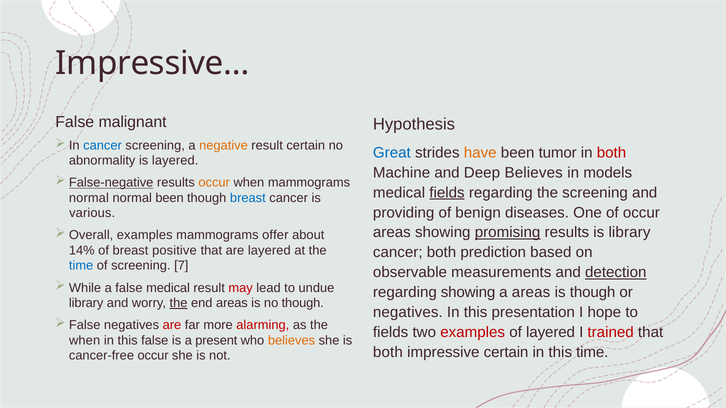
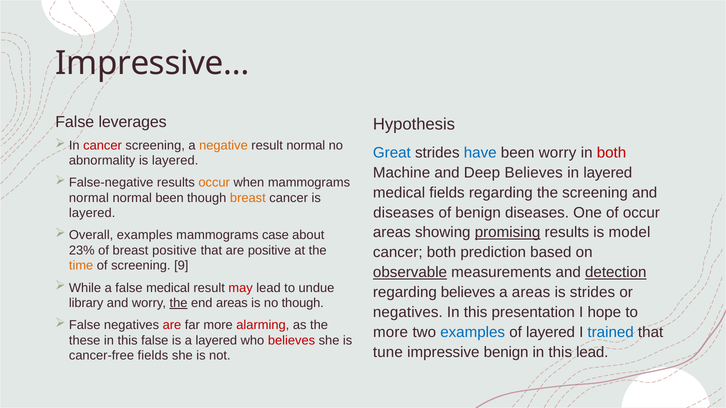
malignant: malignant -> leverages
cancer at (103, 146) colour: blue -> red
result certain: certain -> normal
have colour: orange -> blue
been tumor: tumor -> worry
in models: models -> layered
False-negative underline: present -> none
fields at (447, 193) underline: present -> none
breast at (248, 198) colour: blue -> orange
providing at (404, 213): providing -> diseases
various at (92, 213): various -> layered
is library: library -> model
offer: offer -> case
14%: 14% -> 23%
are layered: layered -> positive
time at (81, 266) colour: blue -> orange
7: 7 -> 9
observable underline: none -> present
regarding showing: showing -> believes
is though: though -> strides
fields at (391, 333): fields -> more
examples at (473, 333) colour: red -> blue
trained colour: red -> blue
when at (85, 341): when -> these
a present: present -> layered
believes at (291, 341) colour: orange -> red
both at (388, 352): both -> tune
impressive certain: certain -> benign
this time: time -> lead
cancer-free occur: occur -> fields
